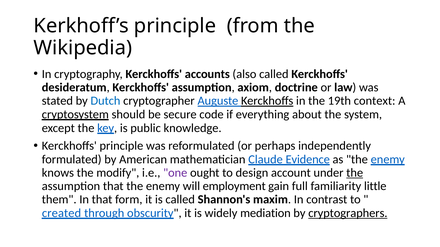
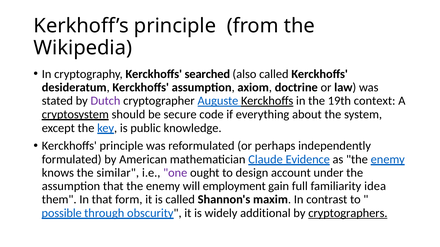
accounts: accounts -> searched
Dutch colour: blue -> purple
modify: modify -> similar
the at (355, 173) underline: present -> none
little: little -> idea
created: created -> possible
mediation: mediation -> additional
